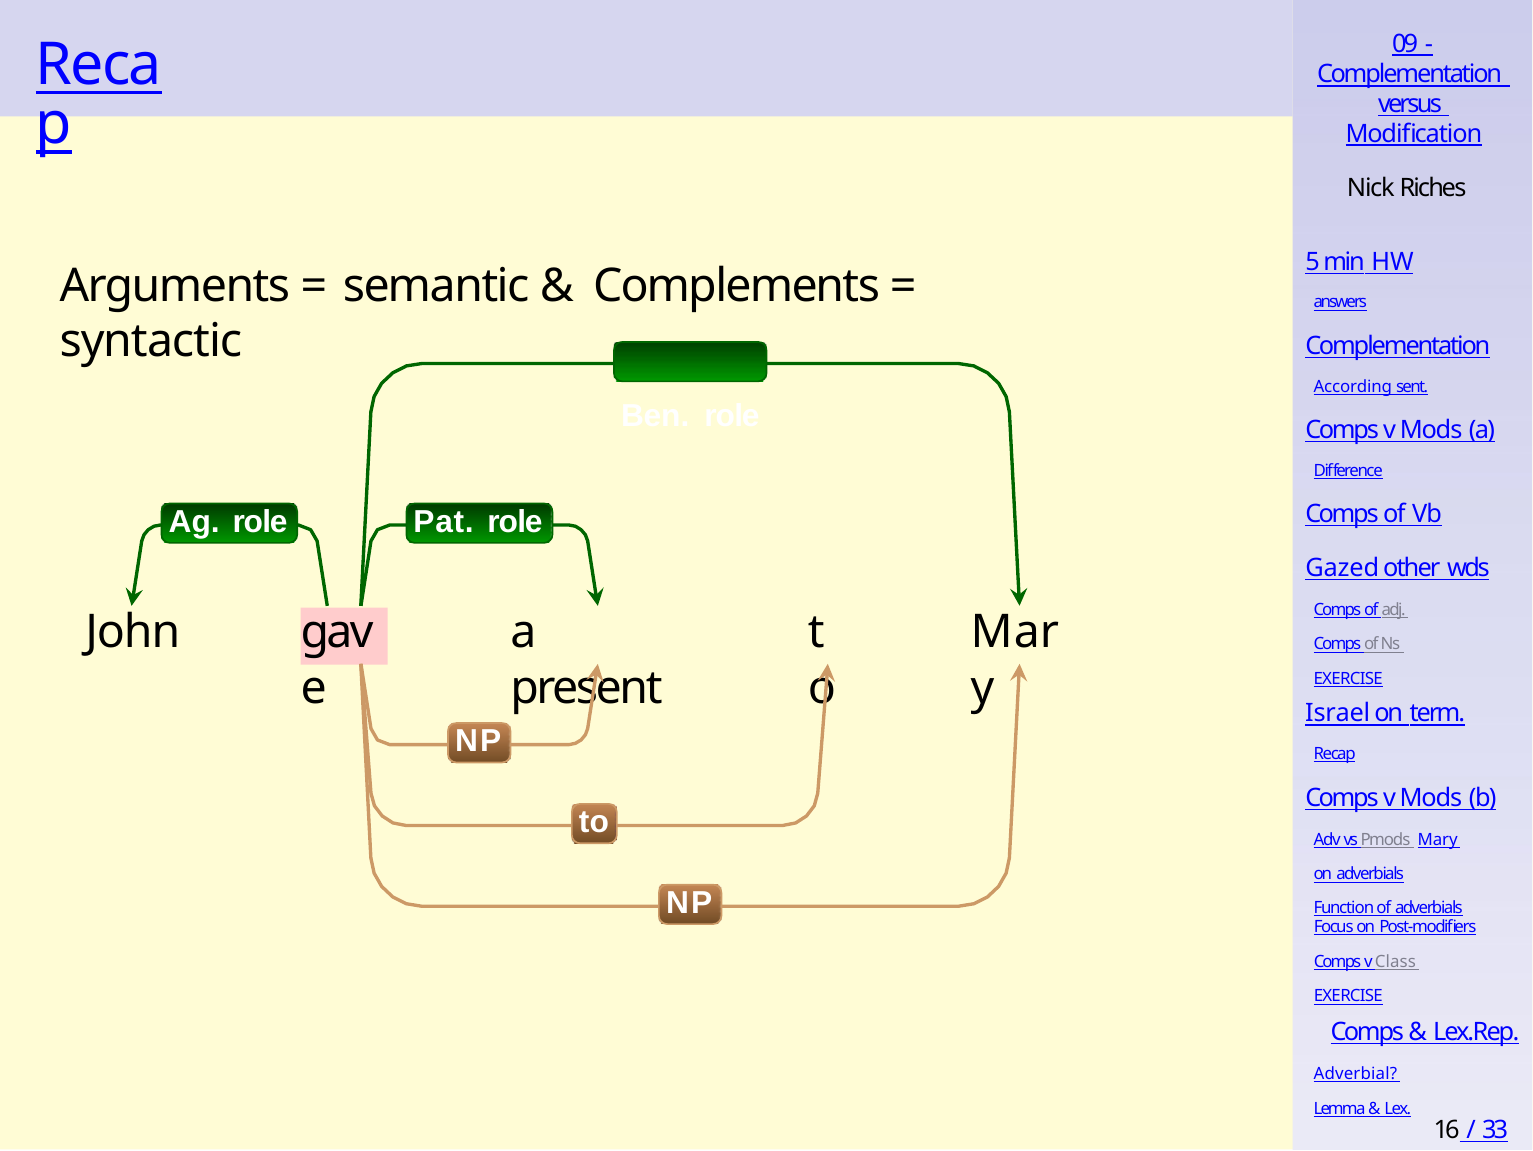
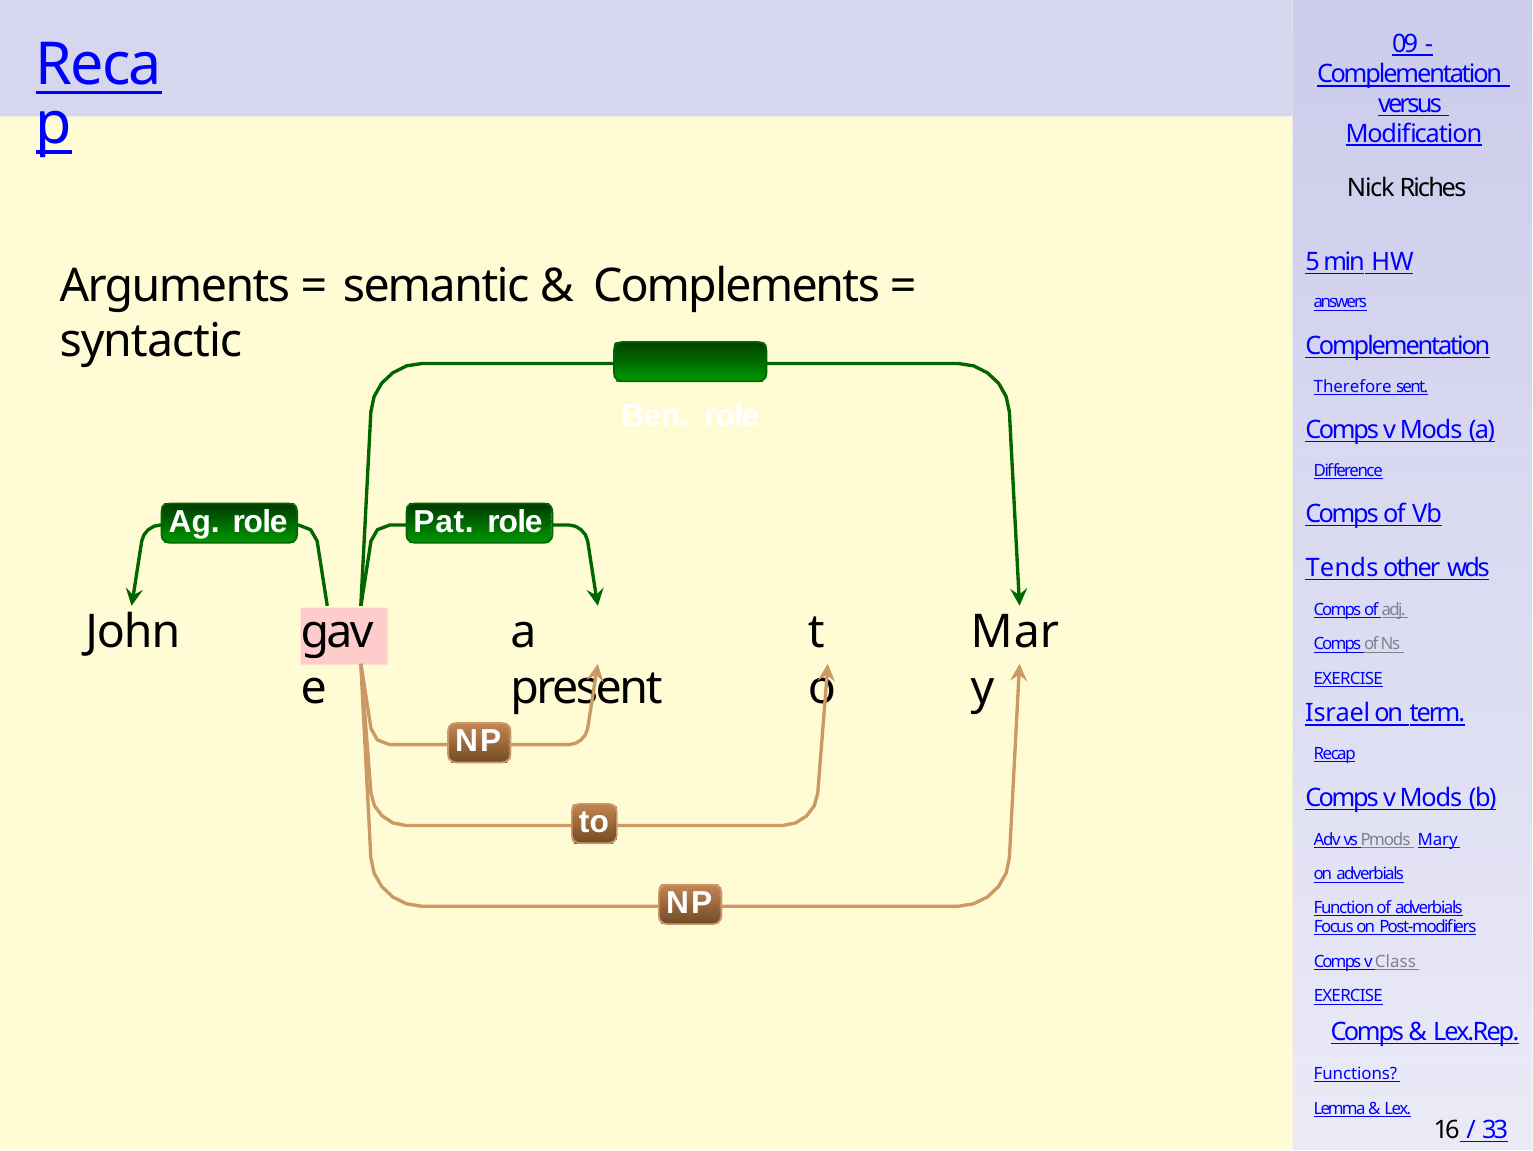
According: According -> Therefore
Gazed: Gazed -> Tends
Adverbial: Adverbial -> Functions
